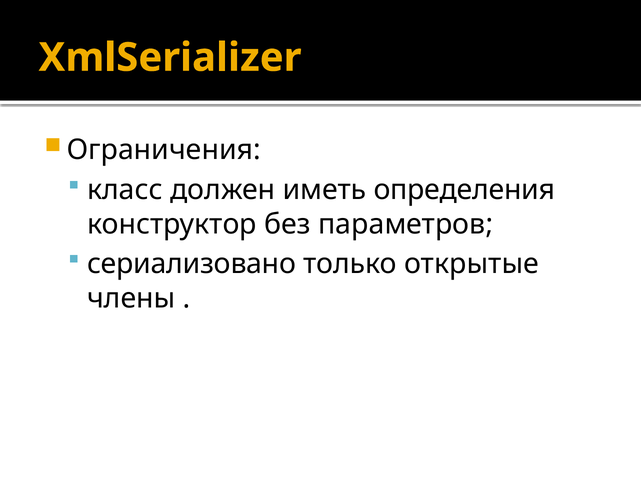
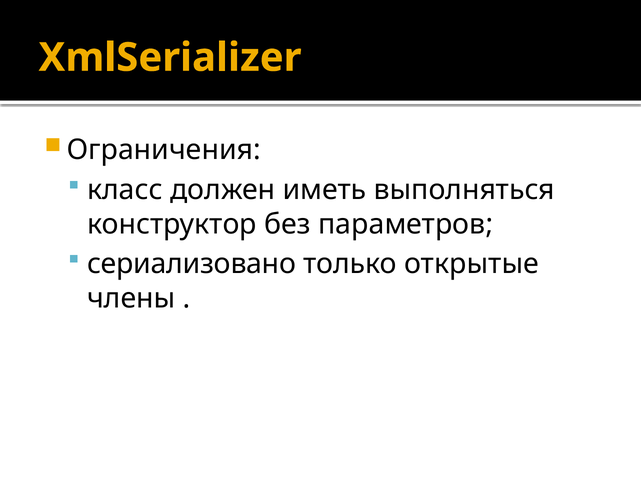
определения: определения -> выполняться
